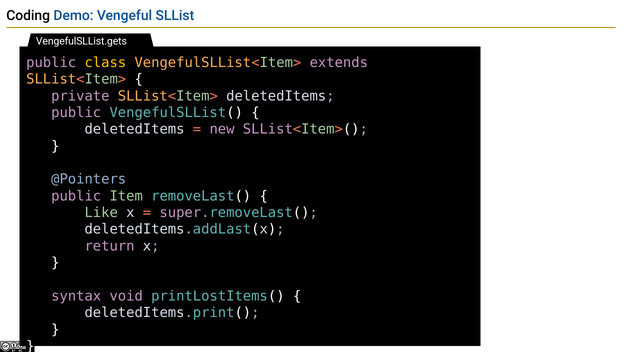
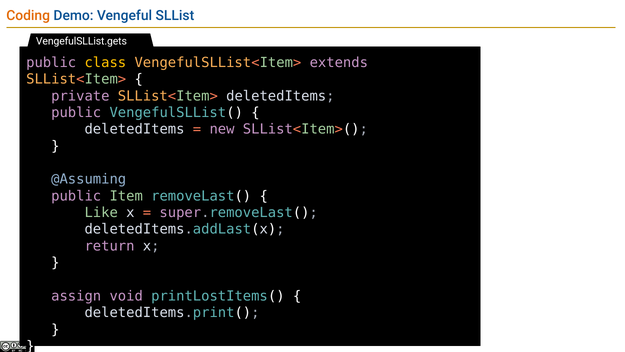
Coding colour: black -> orange
@Pointers: @Pointers -> @Assuming
syntax: syntax -> assign
